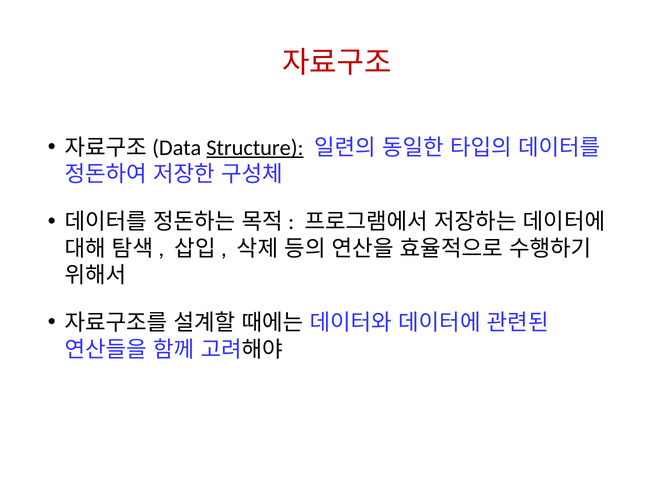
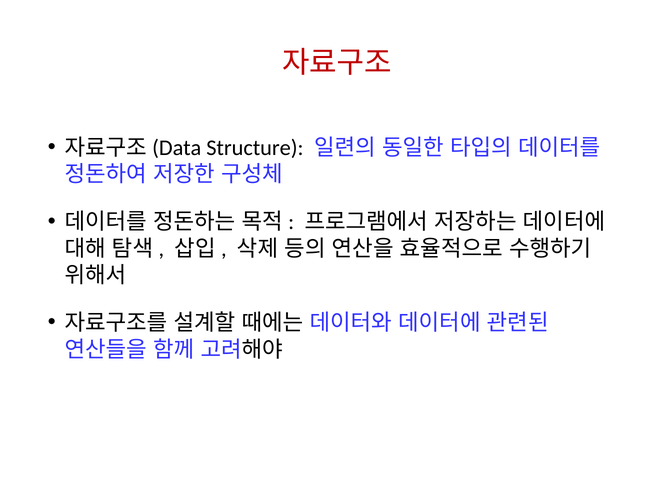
Structure underline: present -> none
